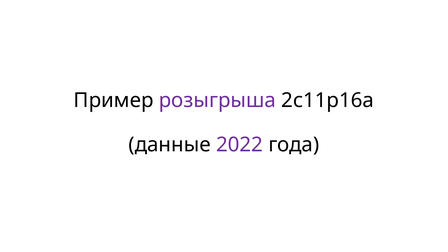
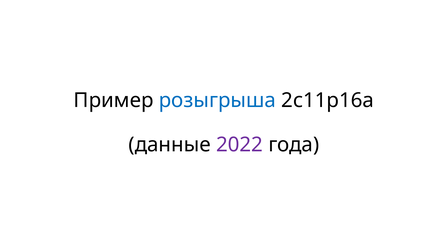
розыгрыша colour: purple -> blue
